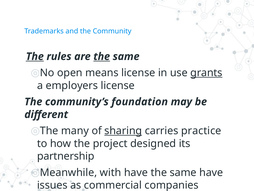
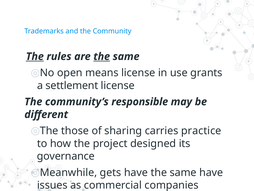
grants underline: present -> none
employers: employers -> settlement
foundation: foundation -> responsible
many: many -> those
sharing underline: present -> none
partnership: partnership -> governance
with: with -> gets
